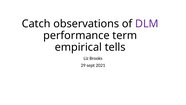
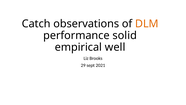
DLM colour: purple -> orange
term: term -> solid
tells: tells -> well
